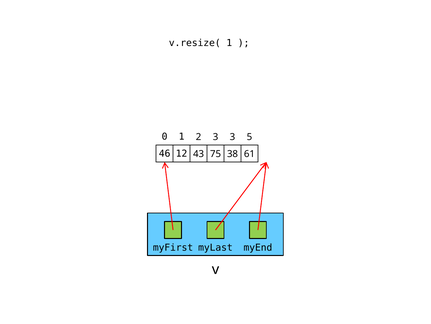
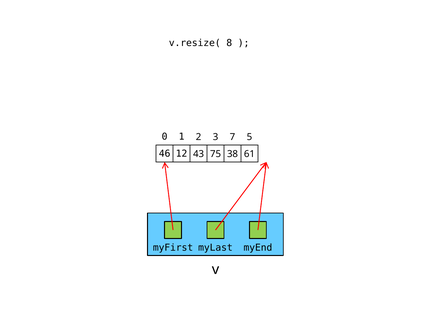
v.resize( 1: 1 -> 8
3 3: 3 -> 7
